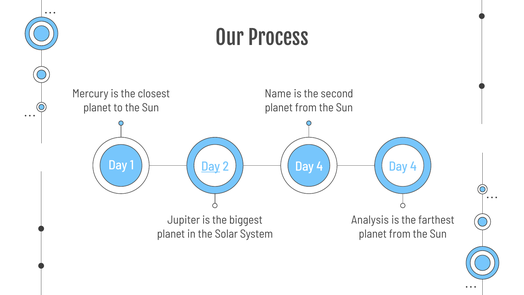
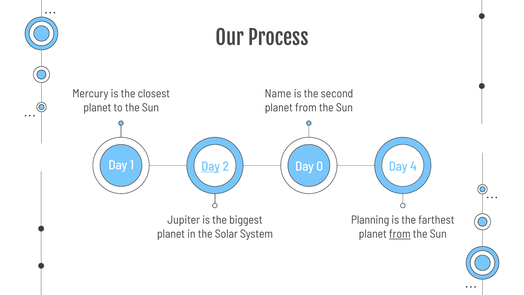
2 Day 4: 4 -> 0
Analysis: Analysis -> Planning
from at (400, 234) underline: none -> present
